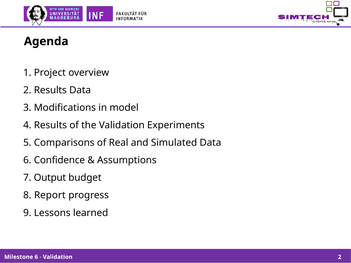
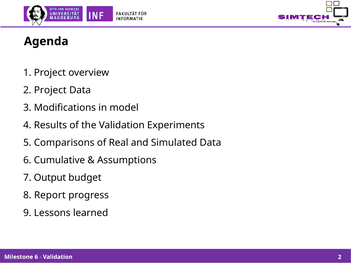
2 Results: Results -> Project
Confidence: Confidence -> Cumulative
